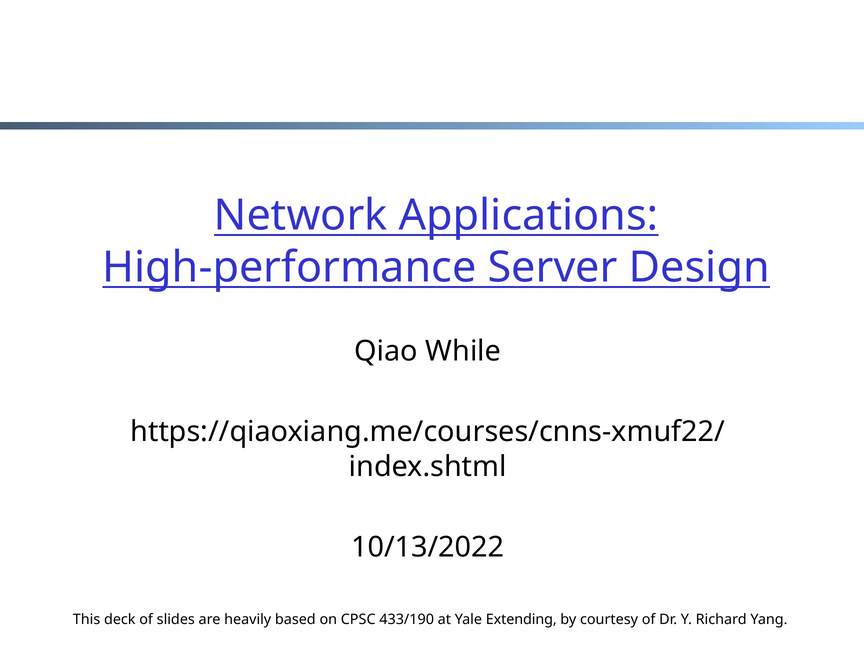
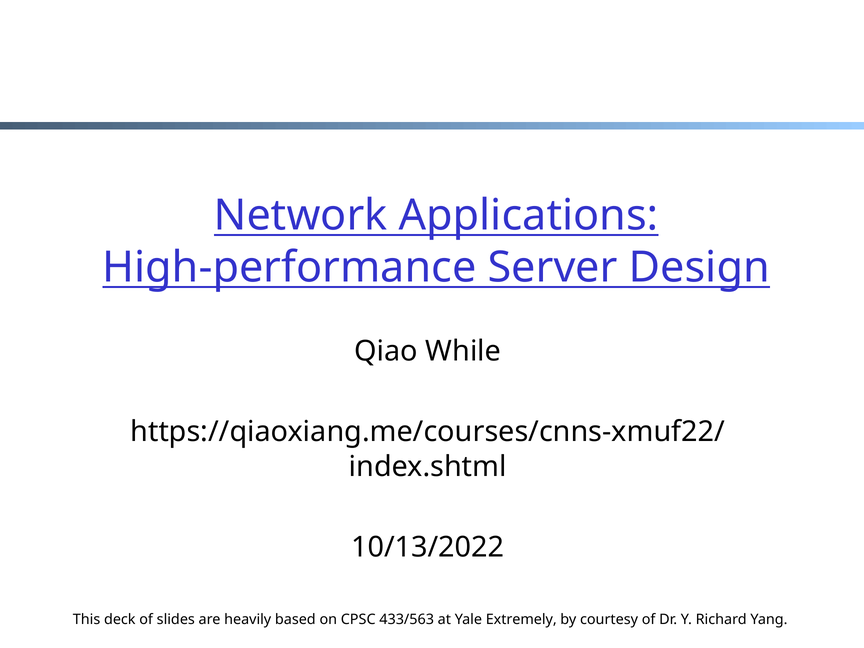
433/190: 433/190 -> 433/563
Extending: Extending -> Extremely
